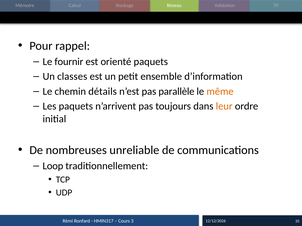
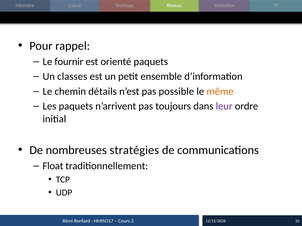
parallèle: parallèle -> possible
leur colour: orange -> purple
unreliable: unreliable -> stratégies
Loop: Loop -> Float
